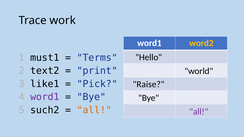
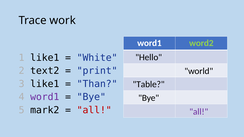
word2 colour: yellow -> light green
1 must1: must1 -> like1
Terms: Terms -> White
Pick: Pick -> Than
Raise: Raise -> Table
such2: such2 -> mark2
all at (94, 110) colour: orange -> red
